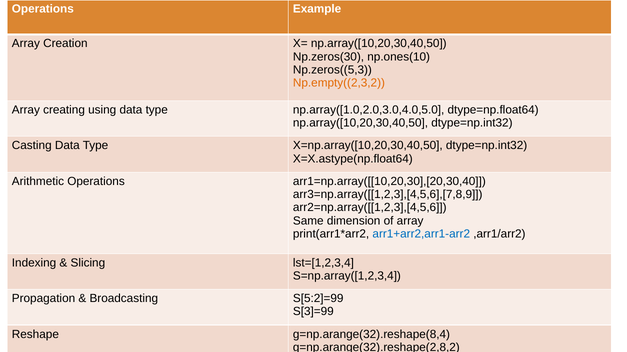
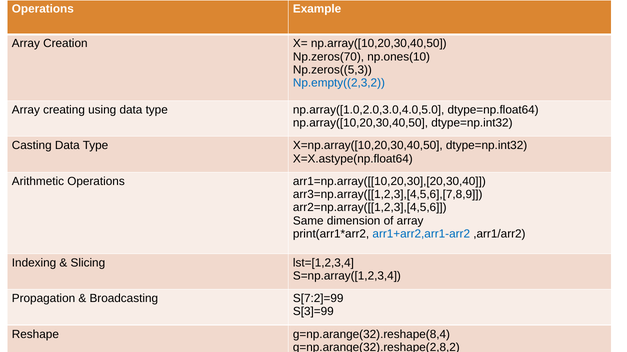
Np.zeros(30: Np.zeros(30 -> Np.zeros(70
Np.empty((2,3,2 colour: orange -> blue
S[5:2]=99: S[5:2]=99 -> S[7:2]=99
